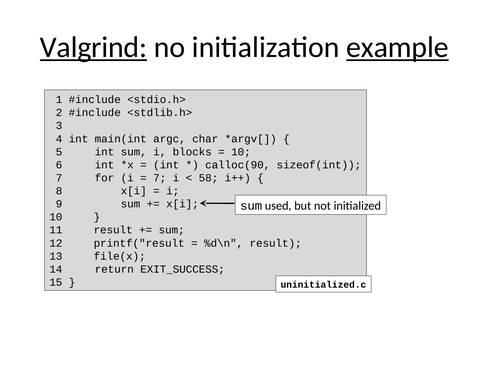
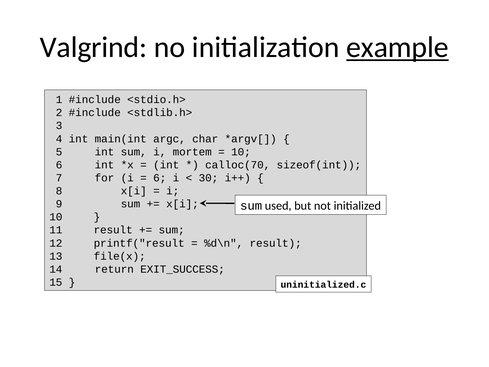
Valgrind underline: present -> none
blocks: blocks -> mortem
calloc(90: calloc(90 -> calloc(70
7 at (160, 178): 7 -> 6
58: 58 -> 30
